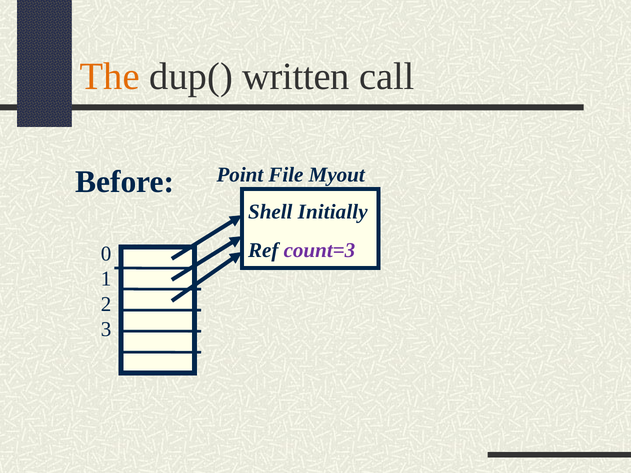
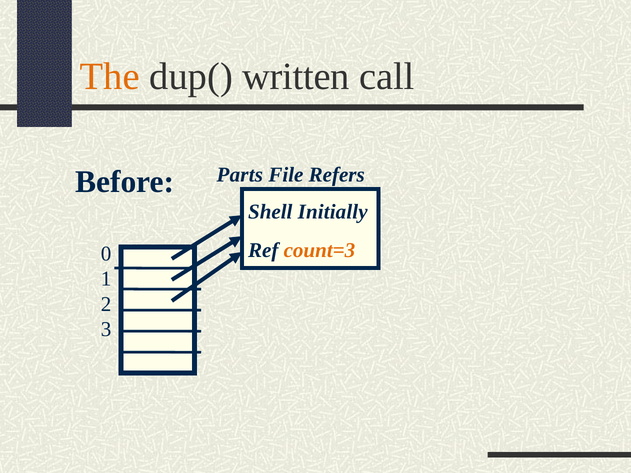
Point: Point -> Parts
Myout: Myout -> Refers
count=3 colour: purple -> orange
